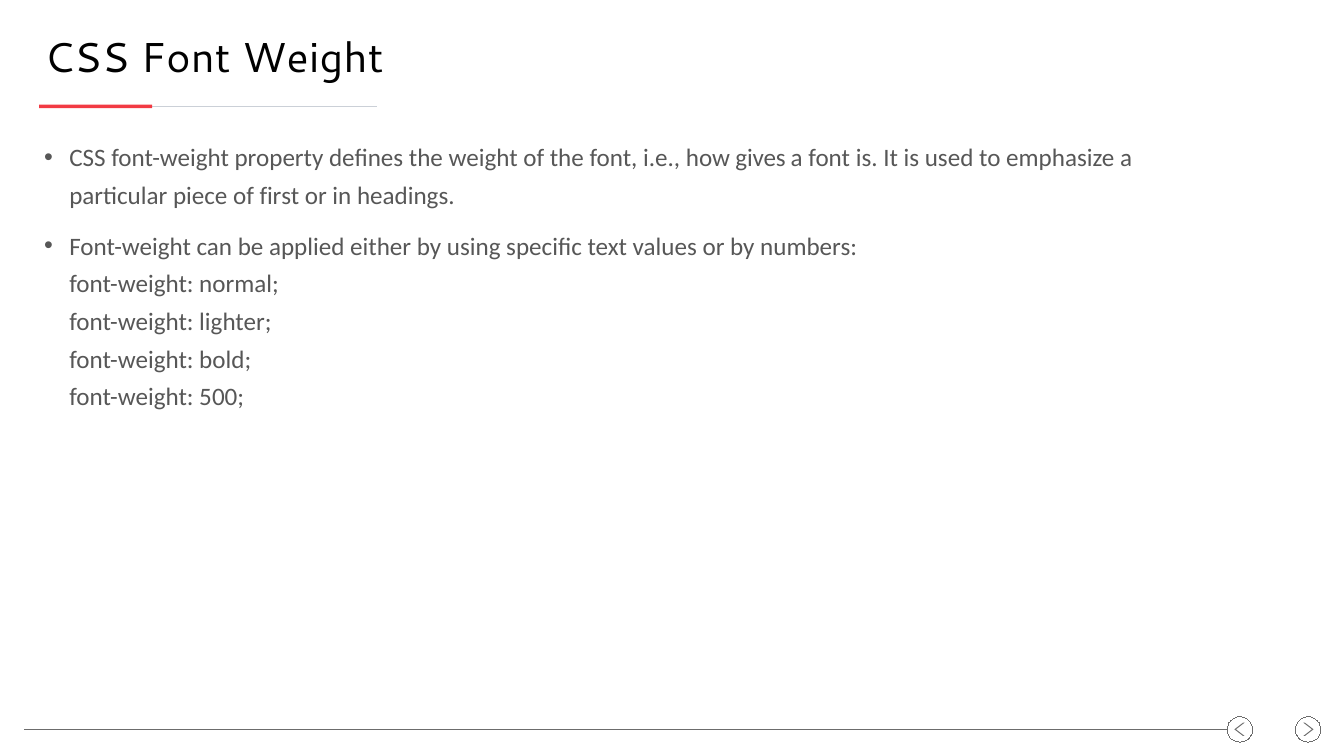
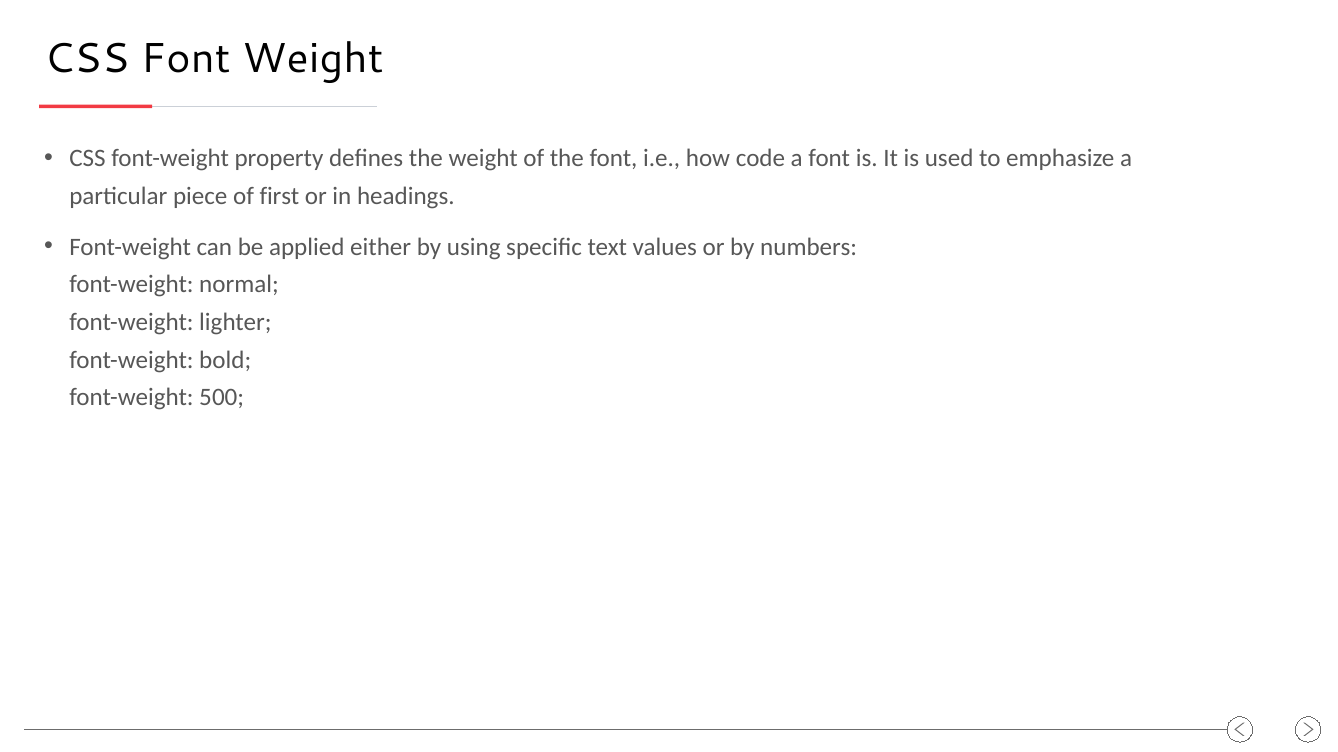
gives: gives -> code
